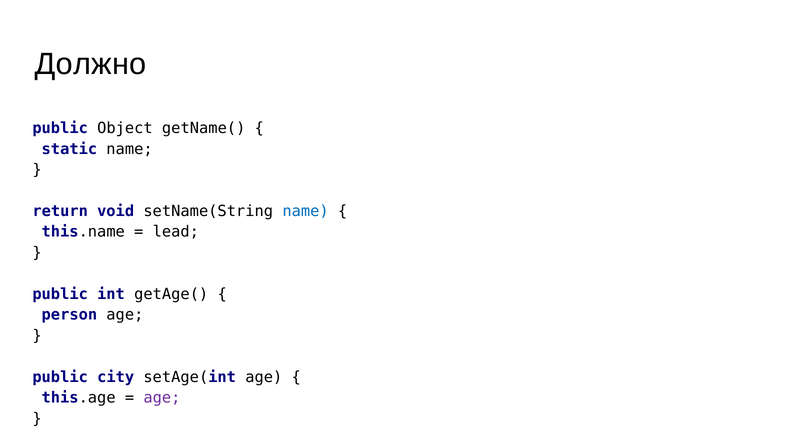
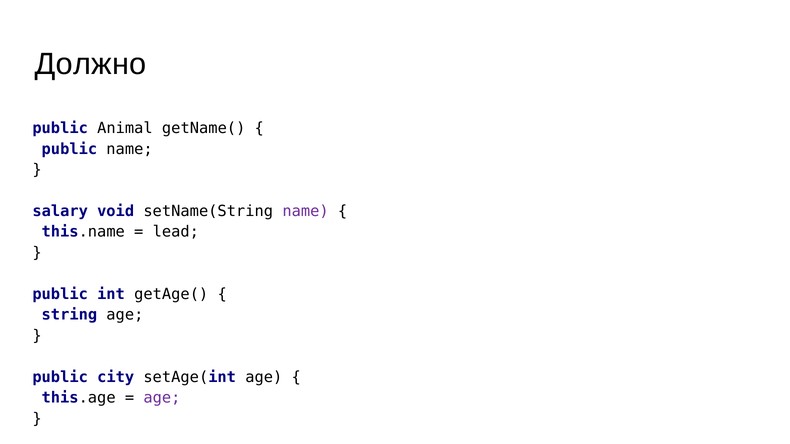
Object: Object -> Animal
static at (69, 149): static -> public
return: return -> salary
name at (306, 211) colour: blue -> purple
person: person -> string
